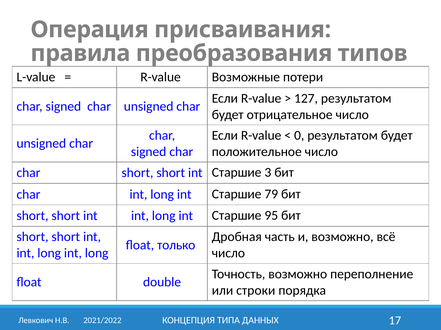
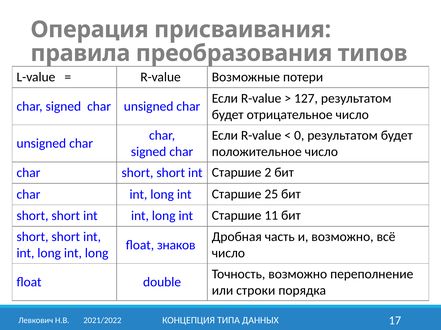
3: 3 -> 2
79: 79 -> 25
95: 95 -> 11
только: только -> знаков
